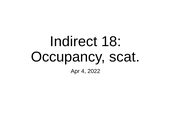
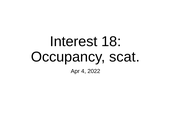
Indirect: Indirect -> Interest
